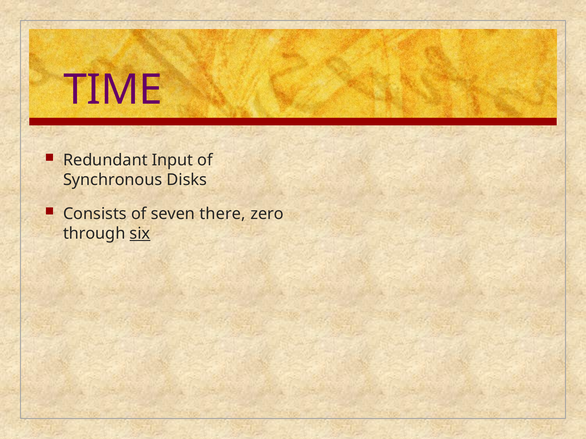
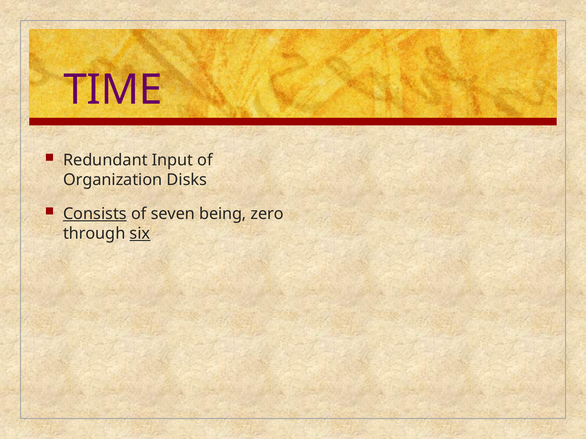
Synchronous: Synchronous -> Organization
Consists underline: none -> present
there: there -> being
